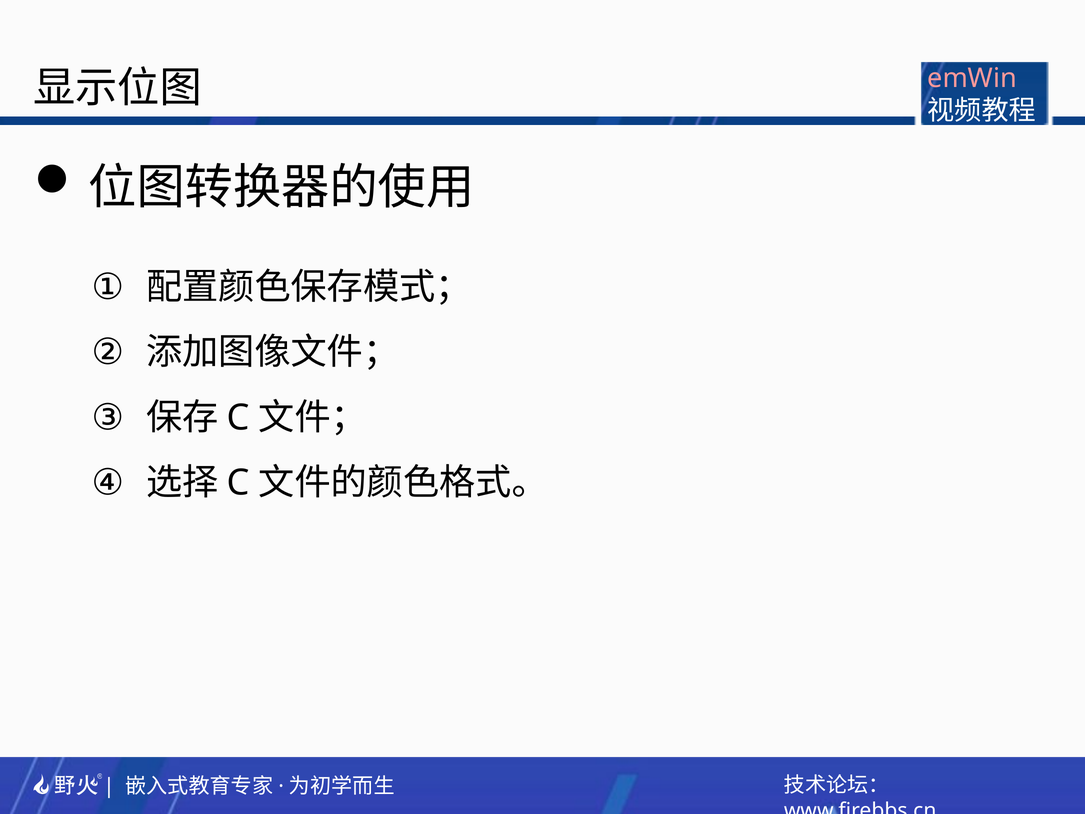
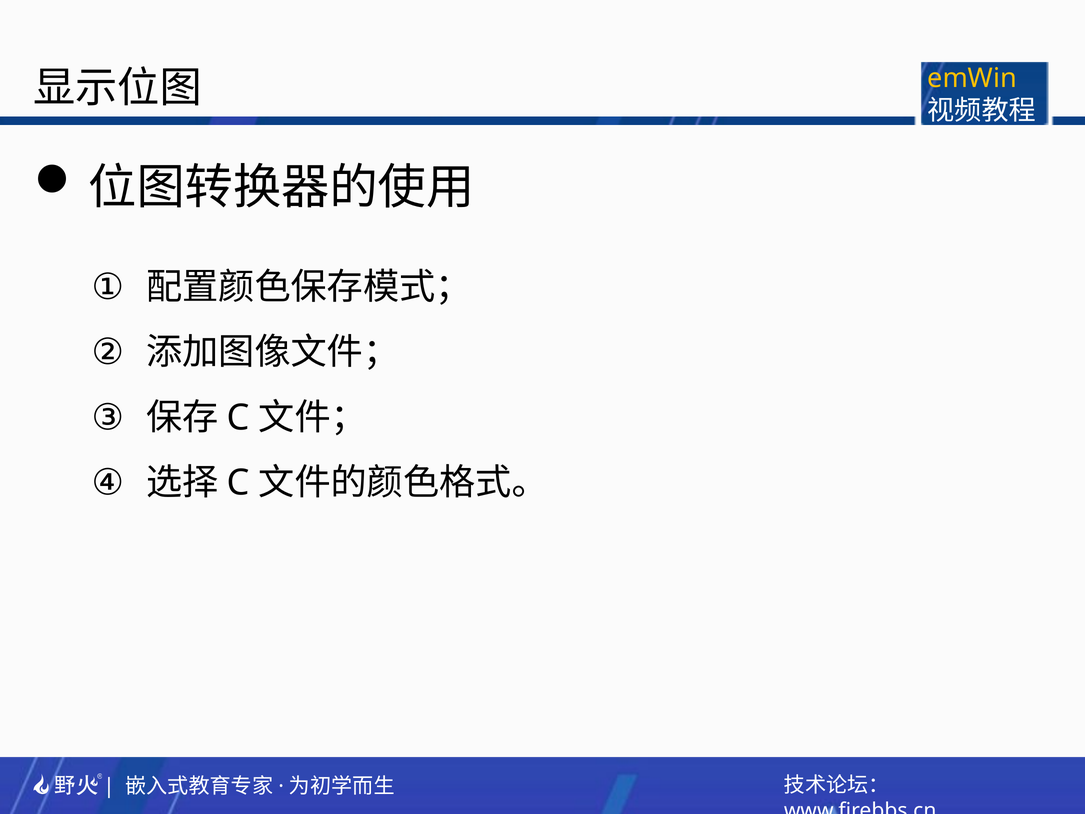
emWin colour: pink -> yellow
